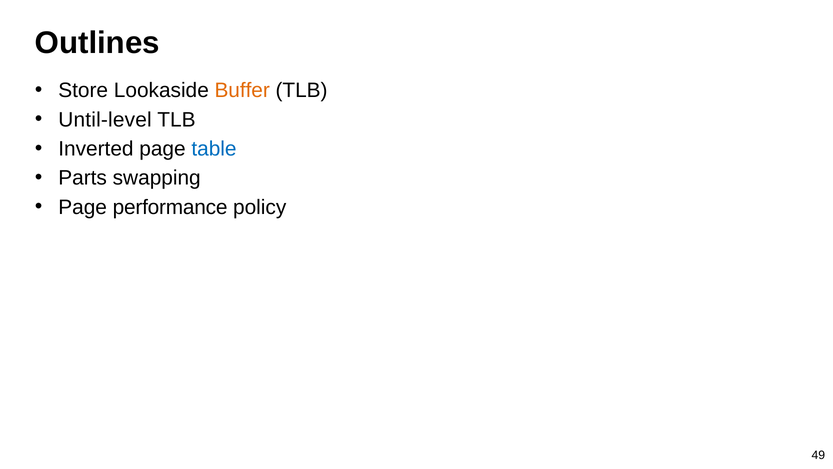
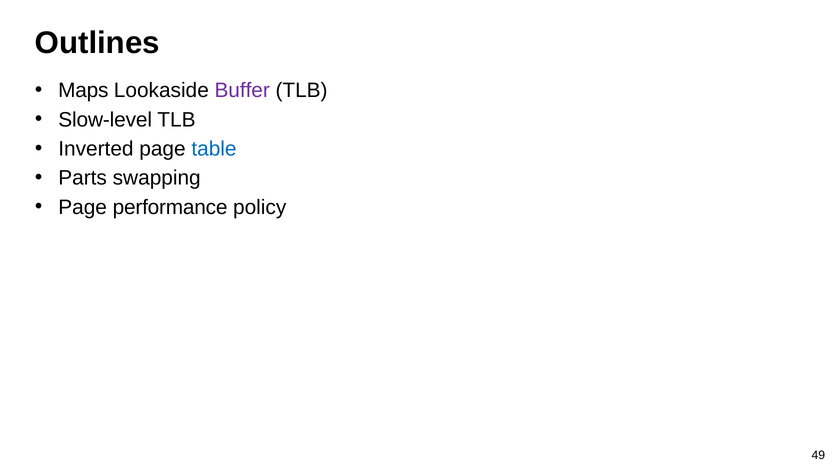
Store: Store -> Maps
Buffer colour: orange -> purple
Until-level: Until-level -> Slow-level
